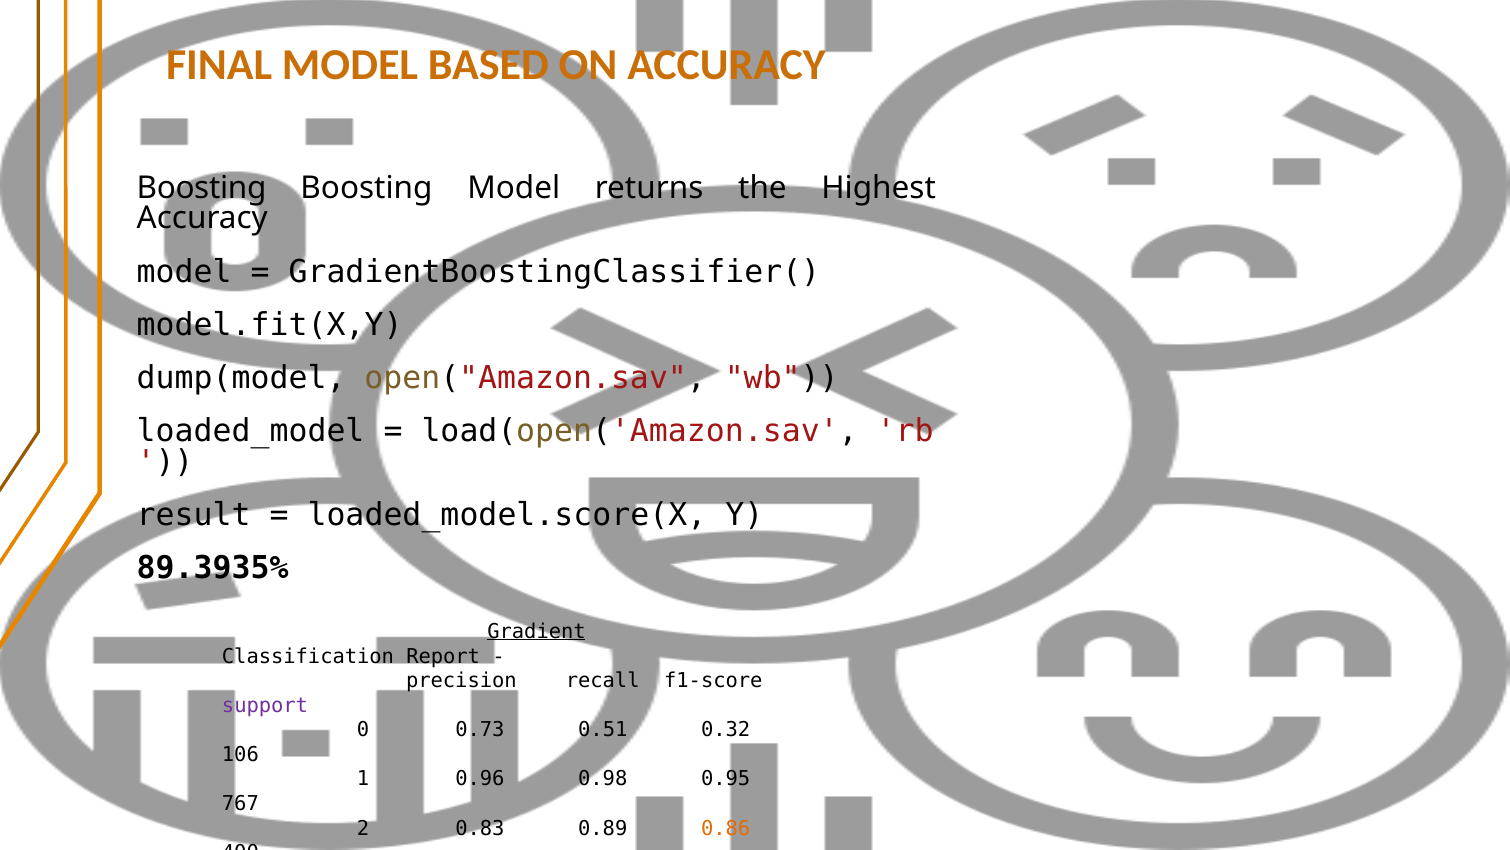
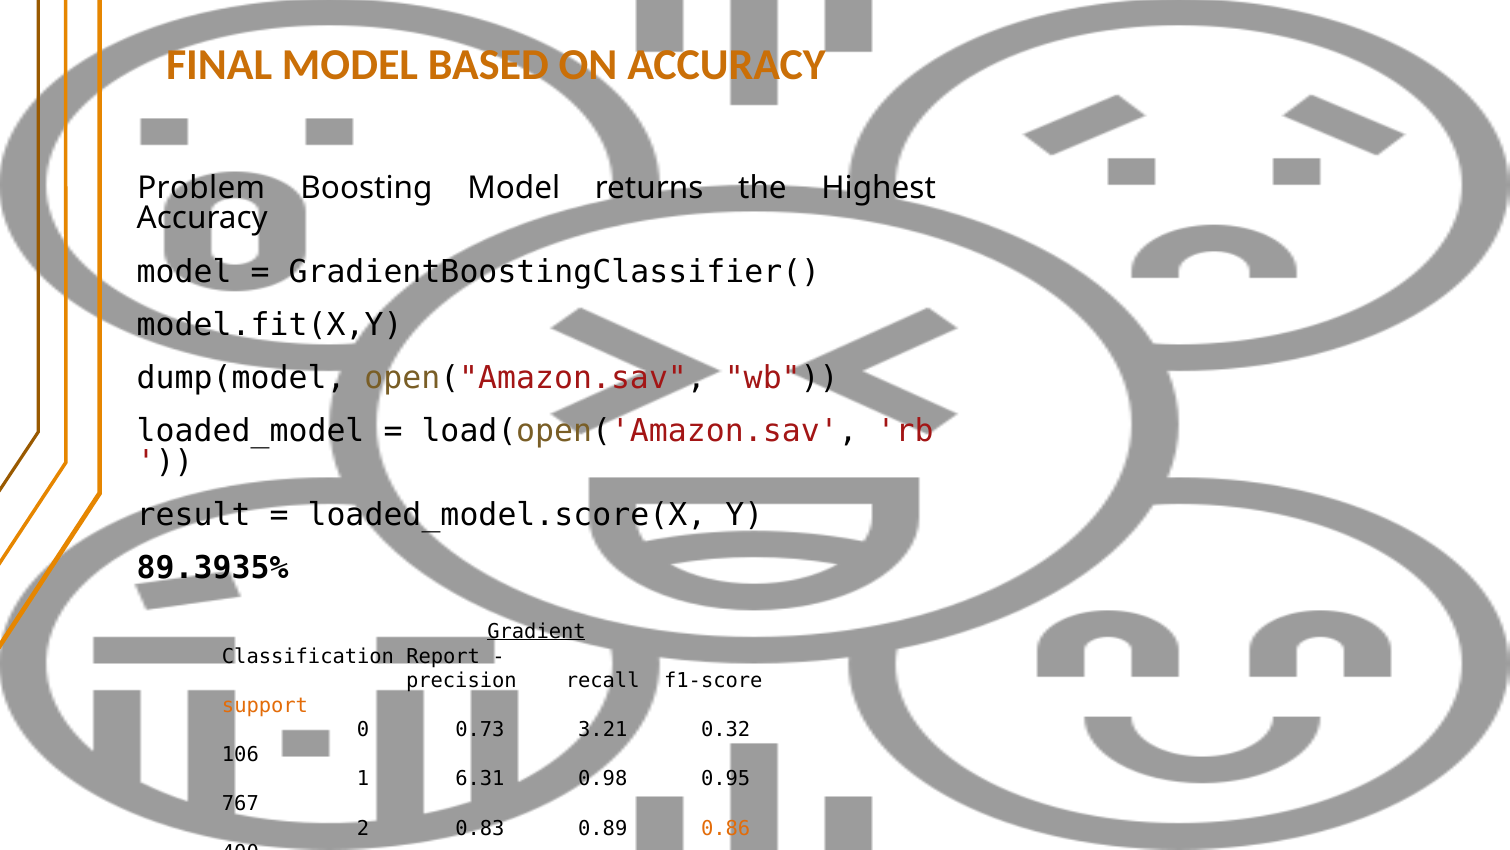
Boosting at (202, 188): Boosting -> Problem
support colour: purple -> orange
0.51: 0.51 -> 3.21
0.96: 0.96 -> 6.31
